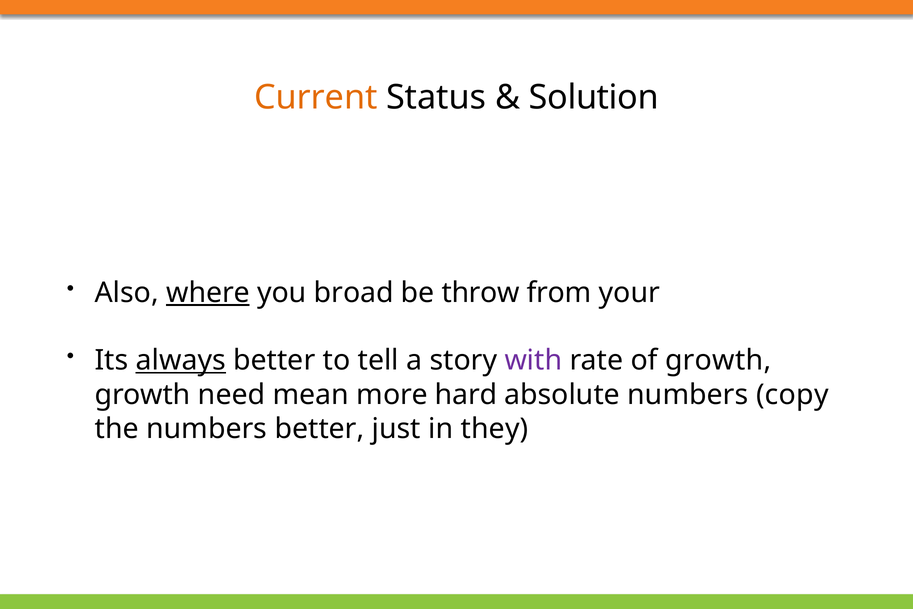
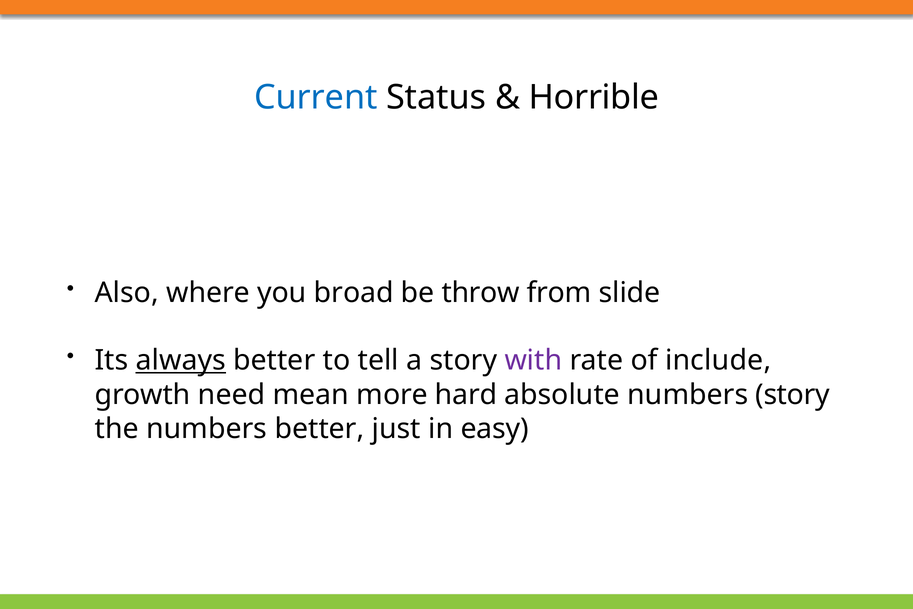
Current colour: orange -> blue
Solution: Solution -> Horrible
where underline: present -> none
your: your -> slide
of growth: growth -> include
numbers copy: copy -> story
they: they -> easy
